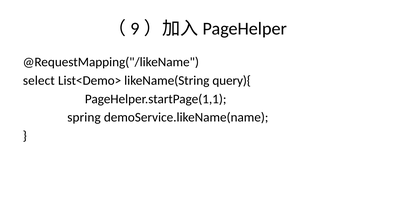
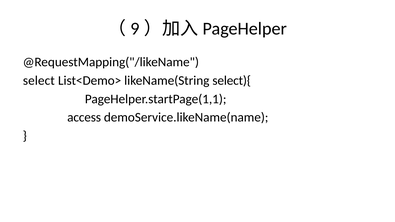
query){: query){ -> select){
spring: spring -> access
